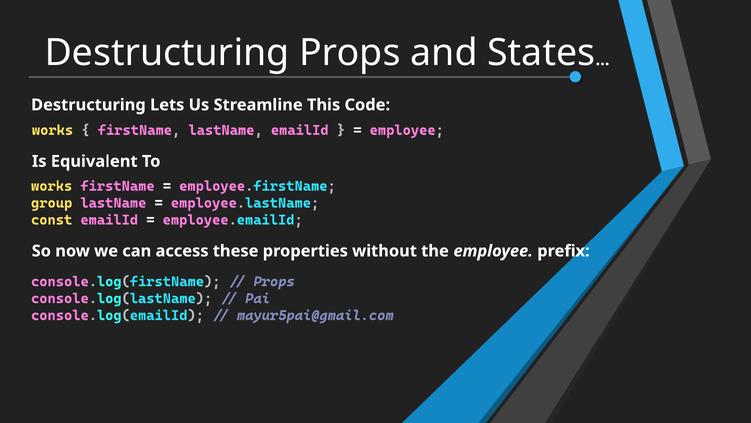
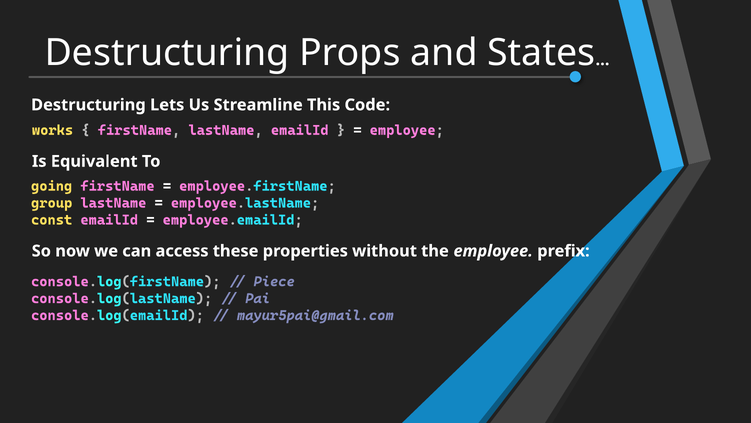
works at (52, 186): works -> going
Props at (274, 281): Props -> Piece
